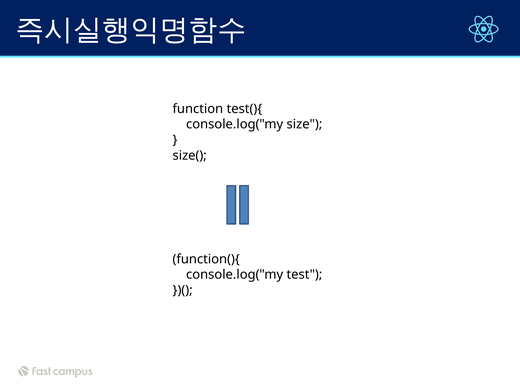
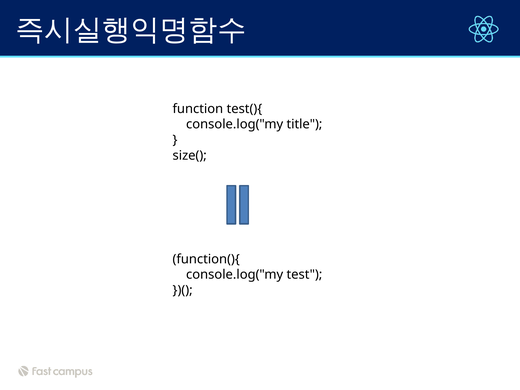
size: size -> title
